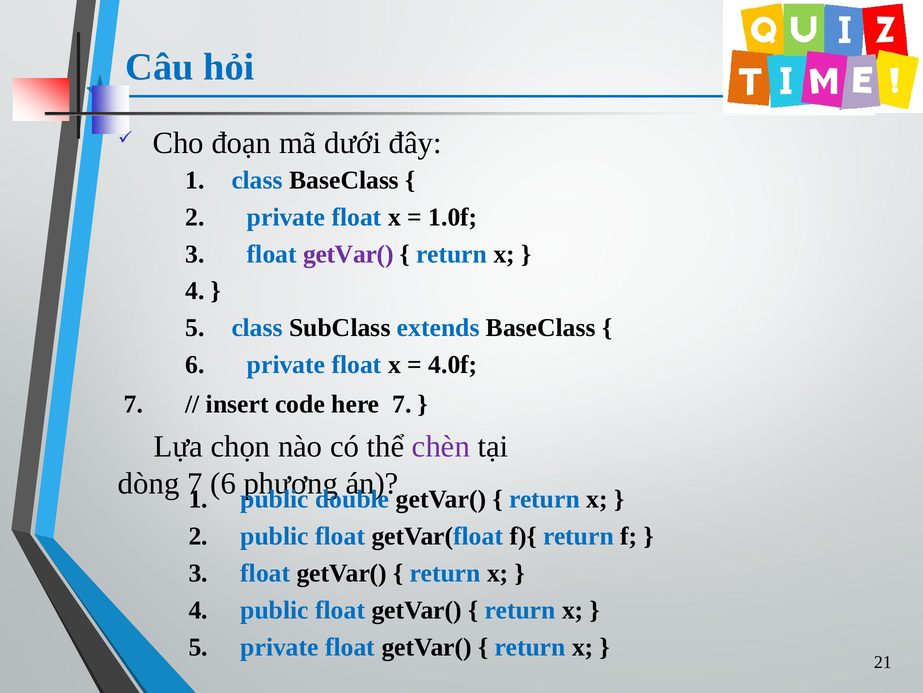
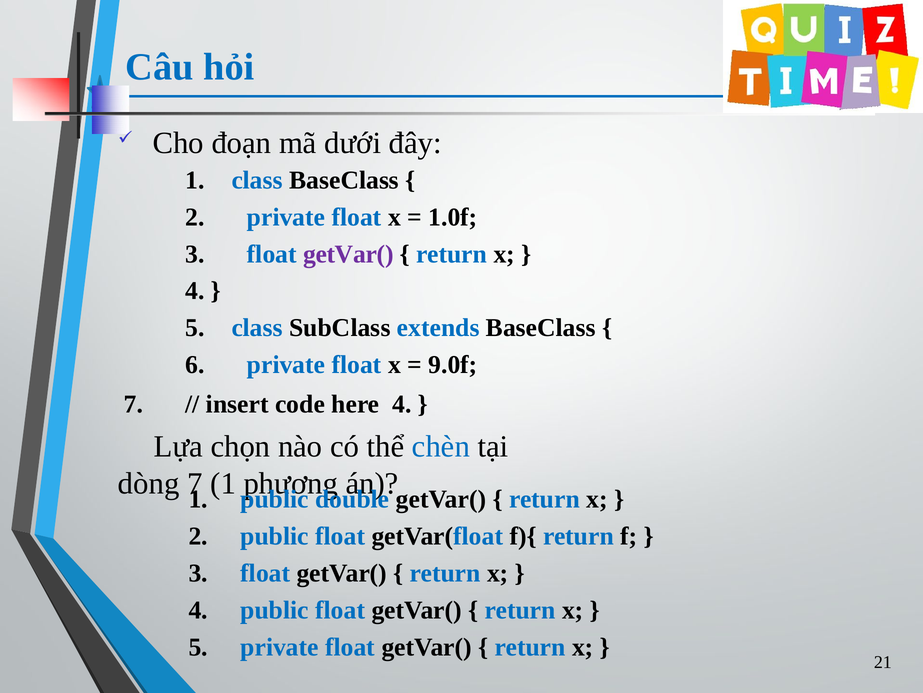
4.0f: 4.0f -> 9.0f
here 7: 7 -> 4
chèn colour: purple -> blue
6 at (223, 483): 6 -> 1
